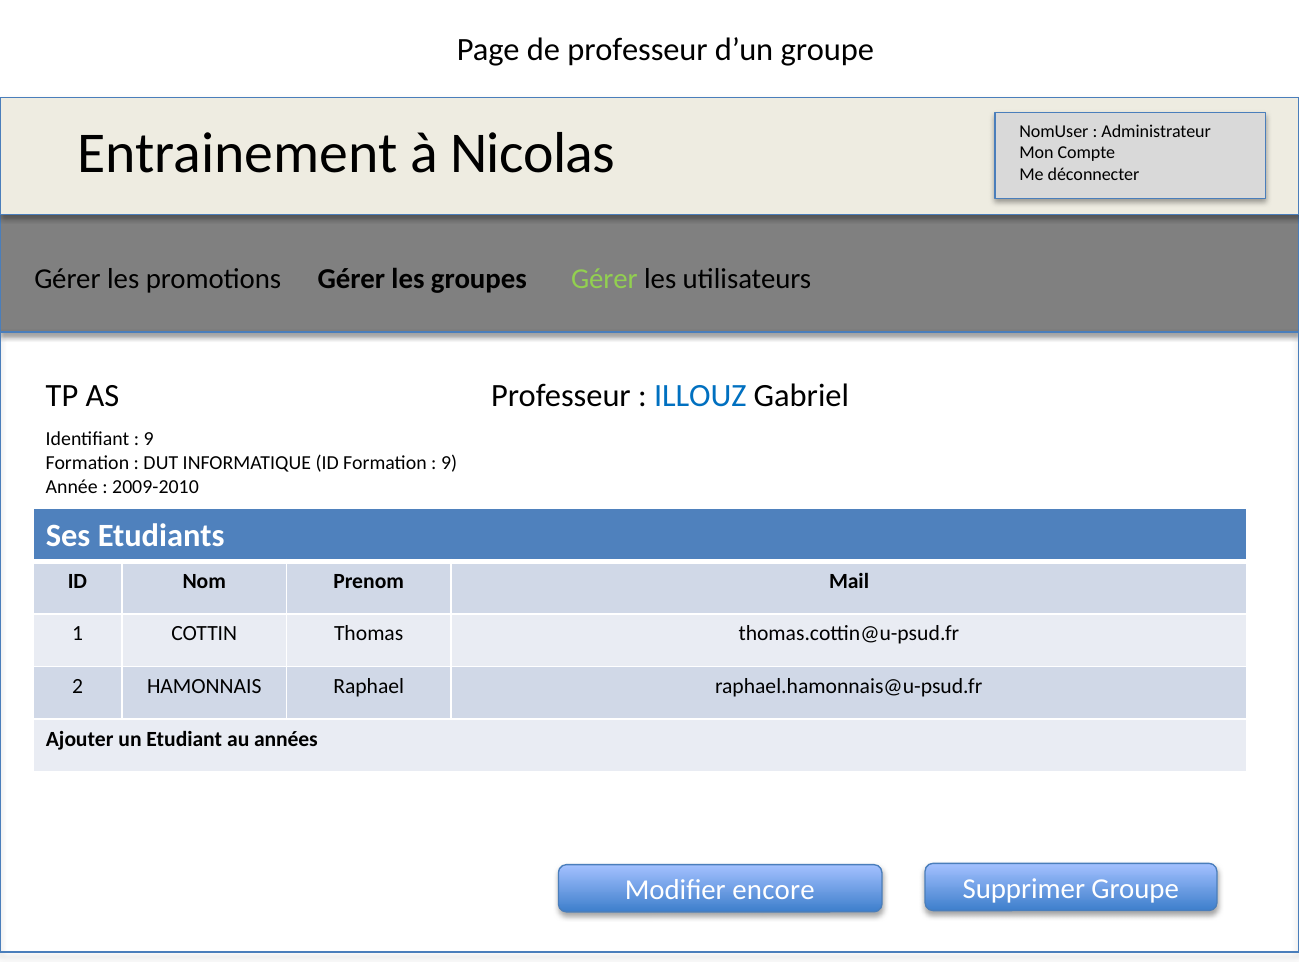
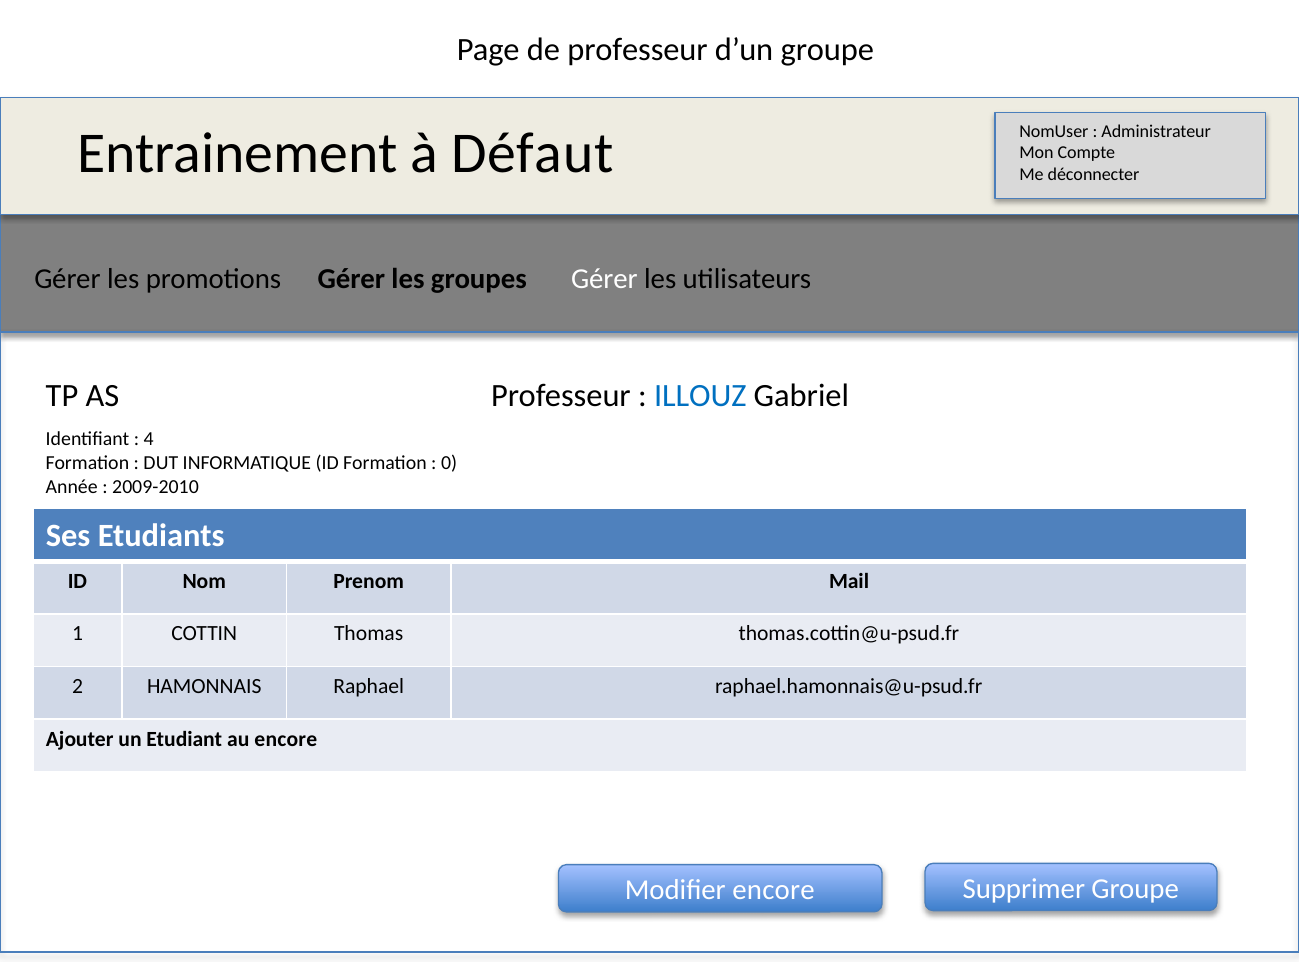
Nicolas: Nicolas -> Défaut
Gérer at (604, 279) colour: light green -> white
9 at (149, 439): 9 -> 4
9 at (449, 463): 9 -> 0
au années: années -> encore
